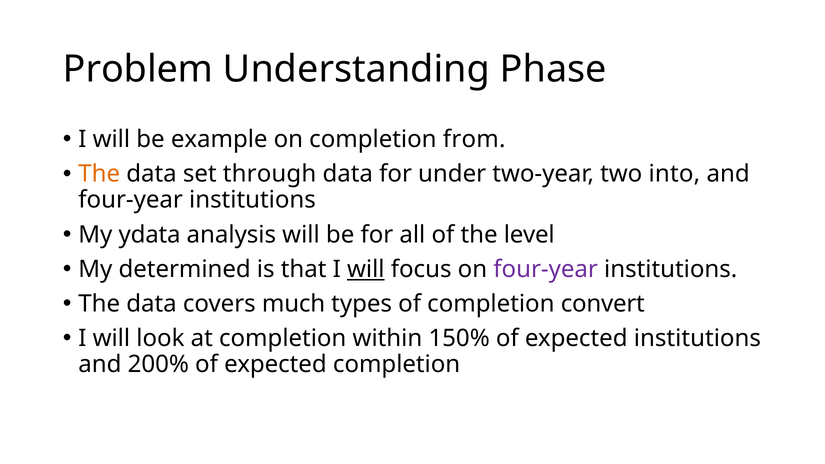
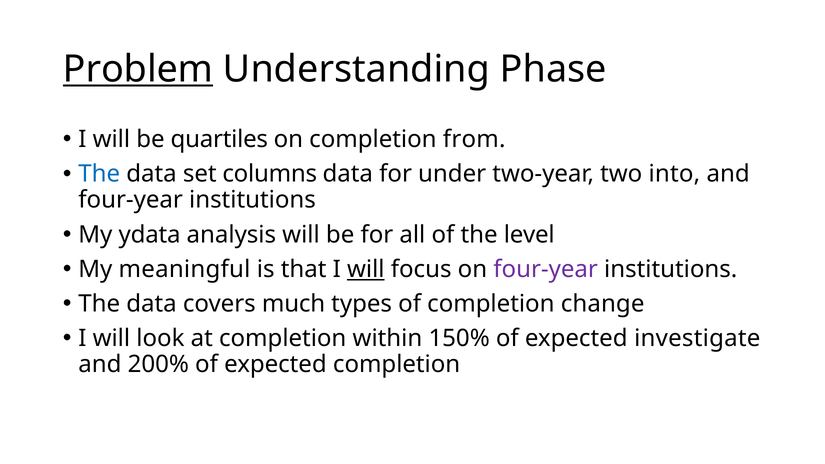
Problem underline: none -> present
example: example -> quartiles
The at (99, 174) colour: orange -> blue
through: through -> columns
determined: determined -> meaningful
convert: convert -> change
expected institutions: institutions -> investigate
